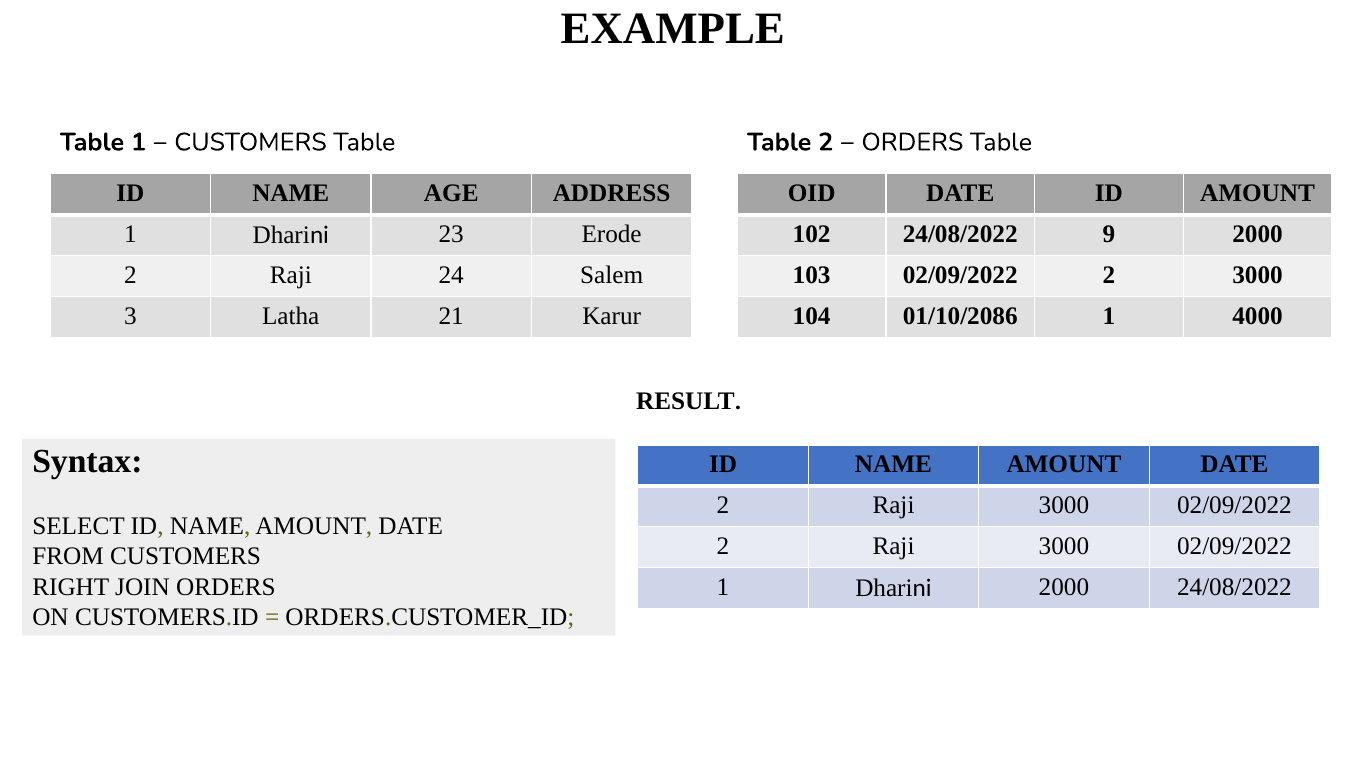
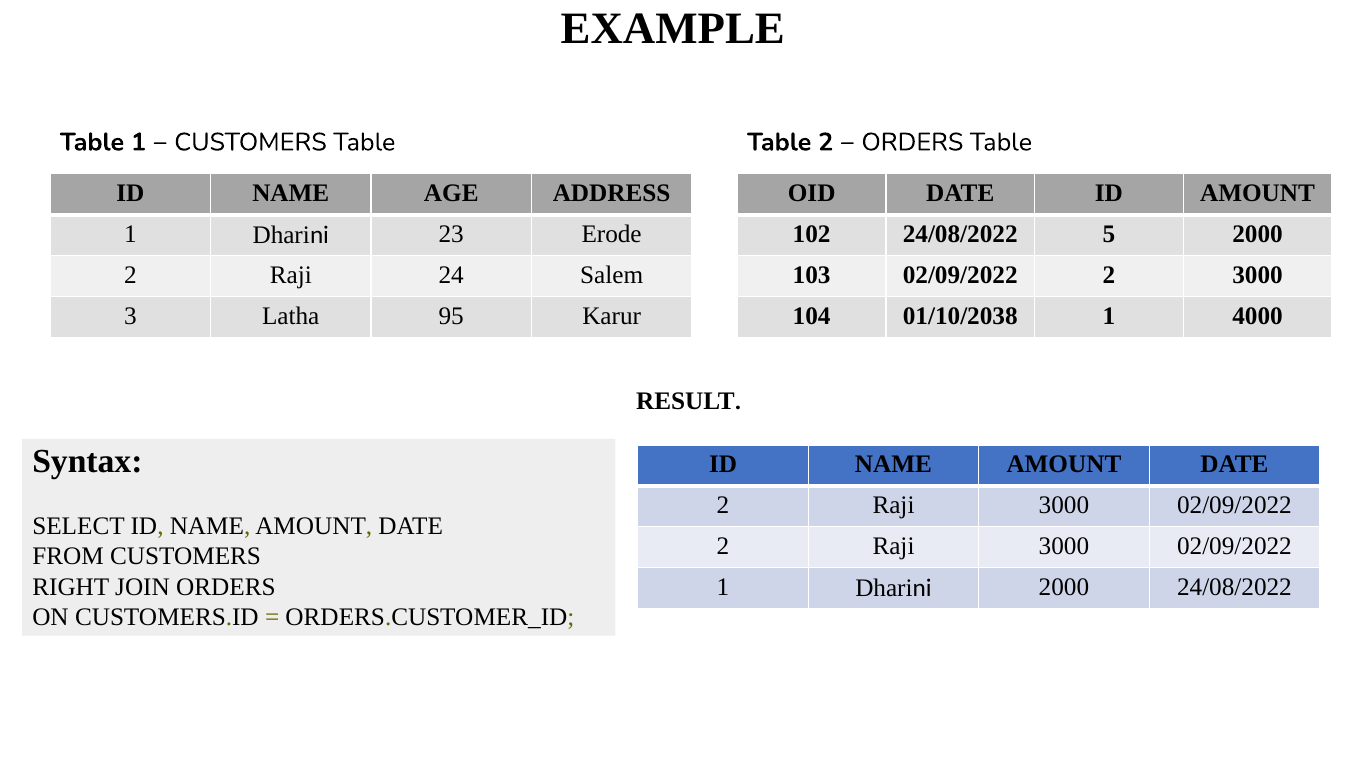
9: 9 -> 5
21: 21 -> 95
01/10/2086: 01/10/2086 -> 01/10/2038
